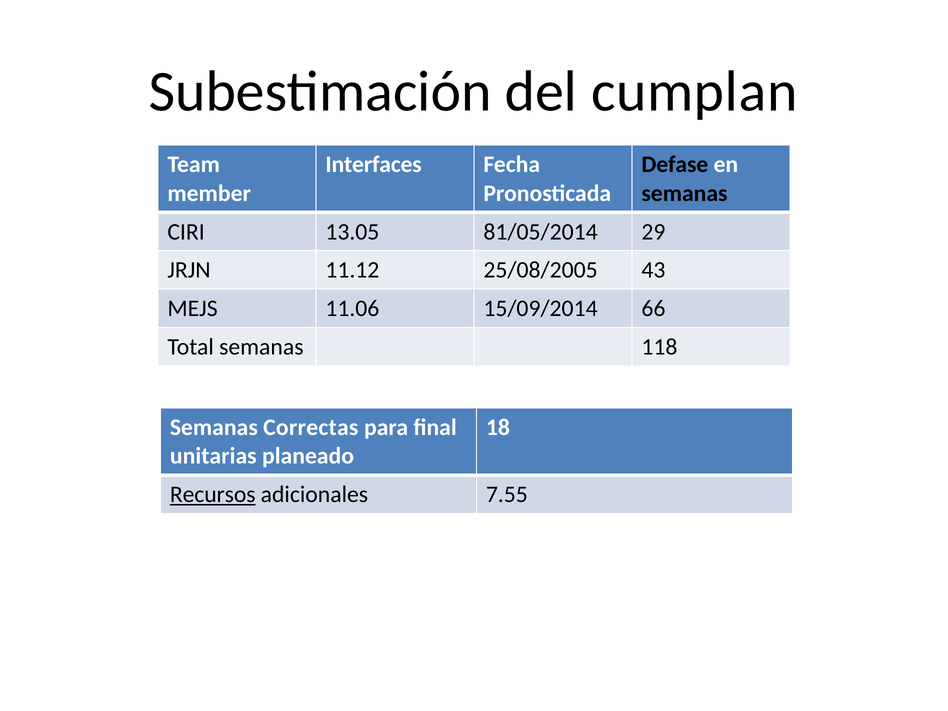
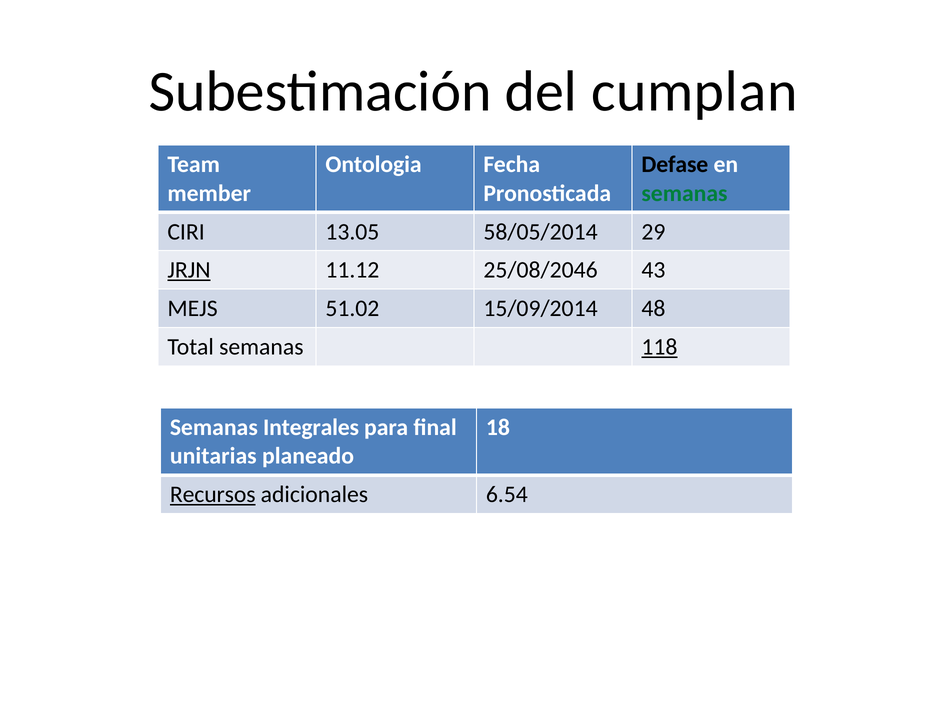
Interfaces: Interfaces -> Ontologia
semanas at (684, 193) colour: black -> green
81/05/2014: 81/05/2014 -> 58/05/2014
JRJN underline: none -> present
25/08/2005: 25/08/2005 -> 25/08/2046
11.06: 11.06 -> 51.02
66: 66 -> 48
118 underline: none -> present
Correctas: Correctas -> Integrales
7.55: 7.55 -> 6.54
